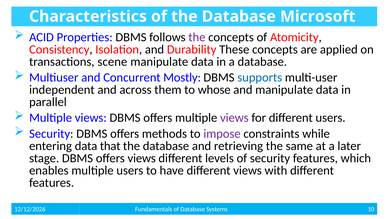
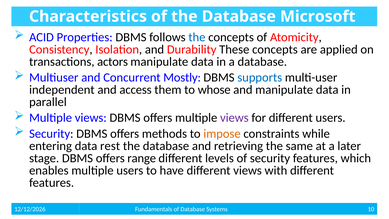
the at (197, 37) colour: purple -> blue
scene: scene -> actors
across: across -> access
impose colour: purple -> orange
that: that -> rest
offers views: views -> range
